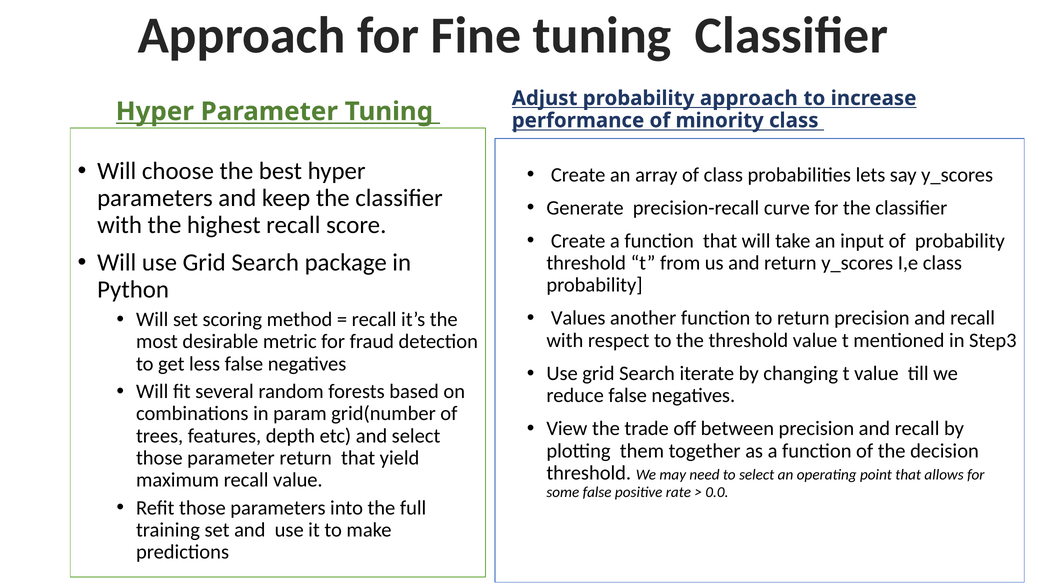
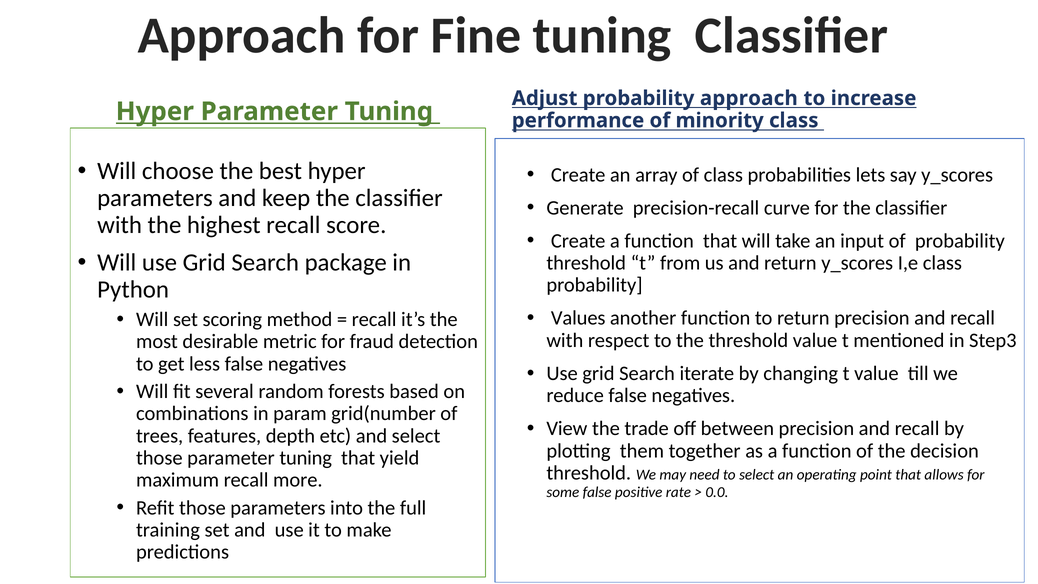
those parameter return: return -> tuning
recall value: value -> more
